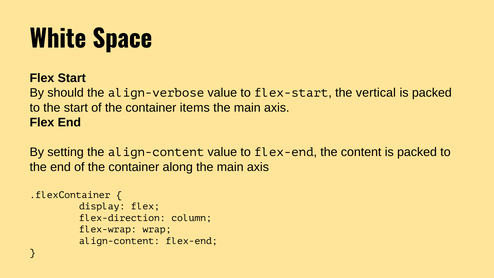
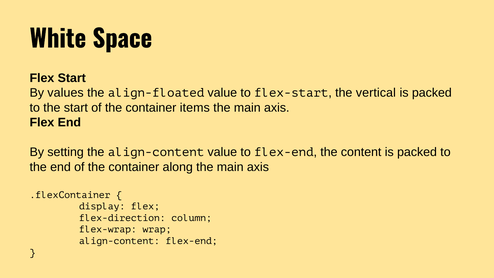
should: should -> values
align-verbose: align-verbose -> align-floated
